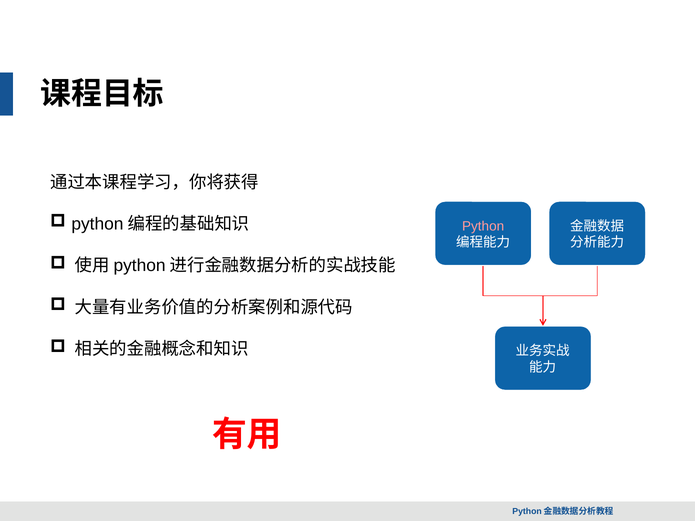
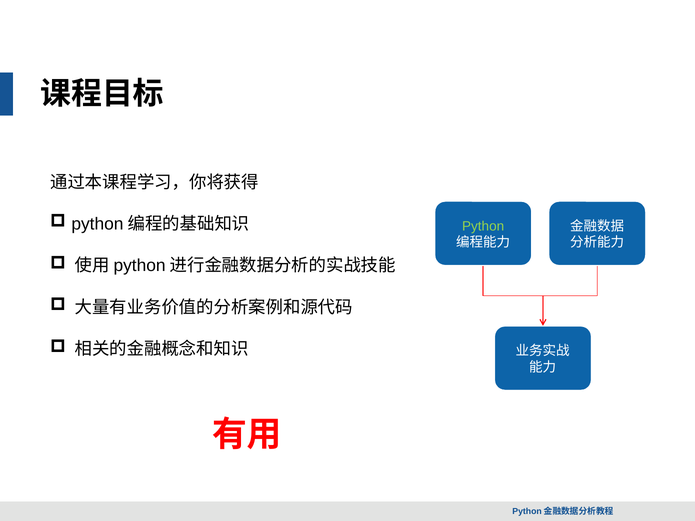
Python colour: pink -> light green
